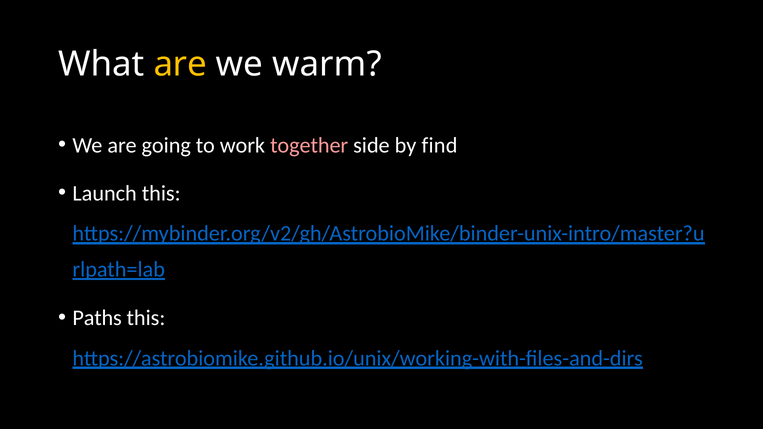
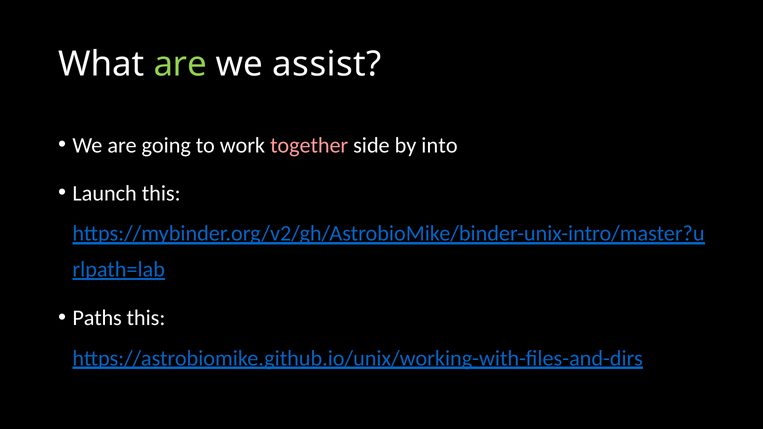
are at (180, 64) colour: yellow -> light green
warm: warm -> assist
find: find -> into
